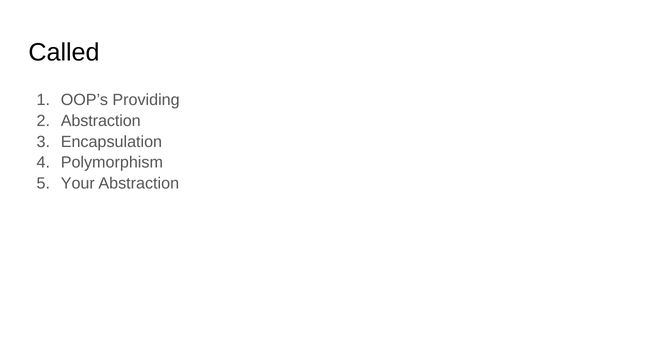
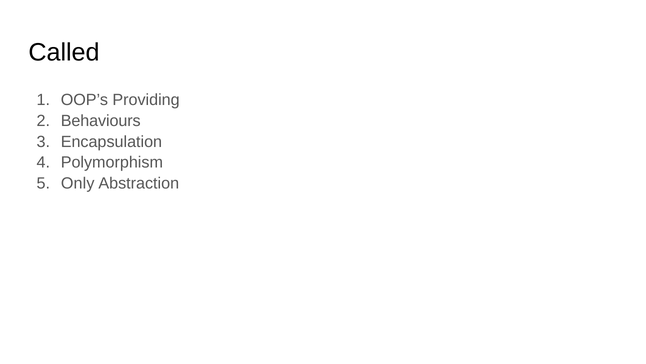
Abstraction at (101, 121): Abstraction -> Behaviours
Your: Your -> Only
